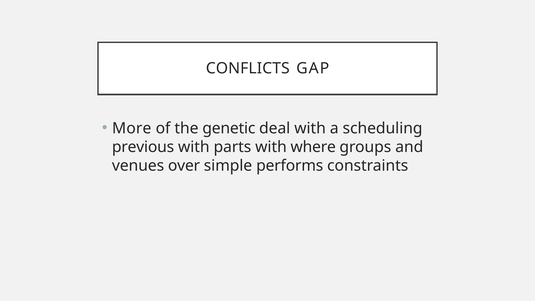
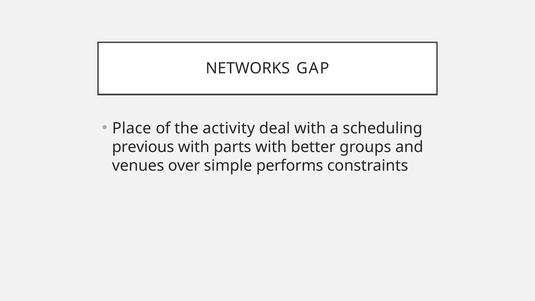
CONFLICTS: CONFLICTS -> NETWORKS
More: More -> Place
genetic: genetic -> activity
where: where -> better
